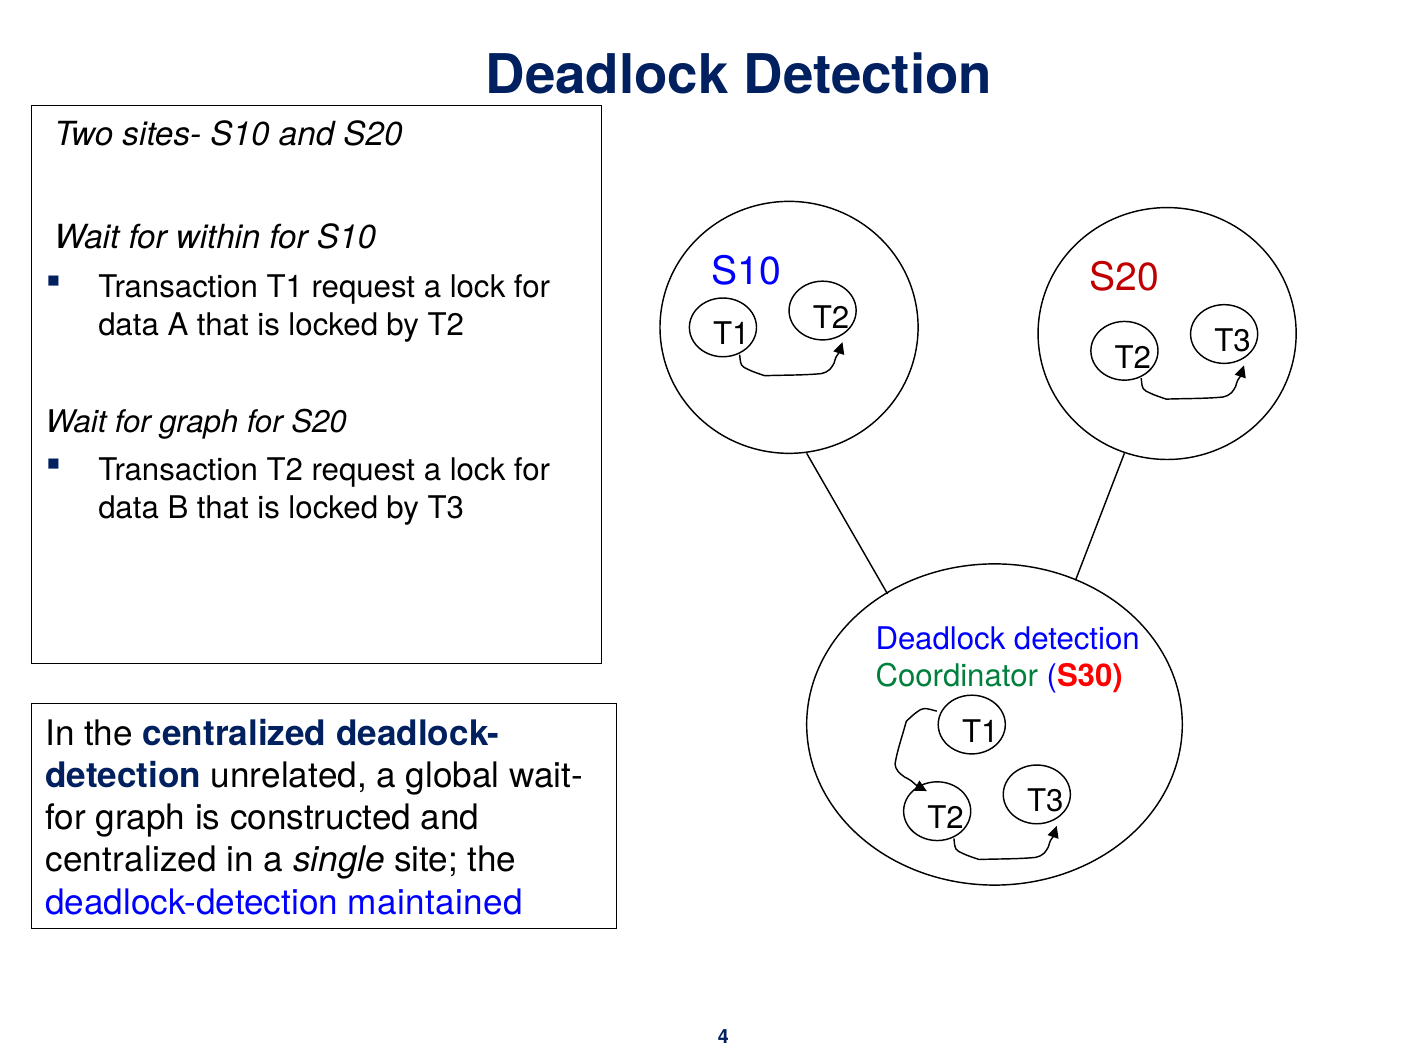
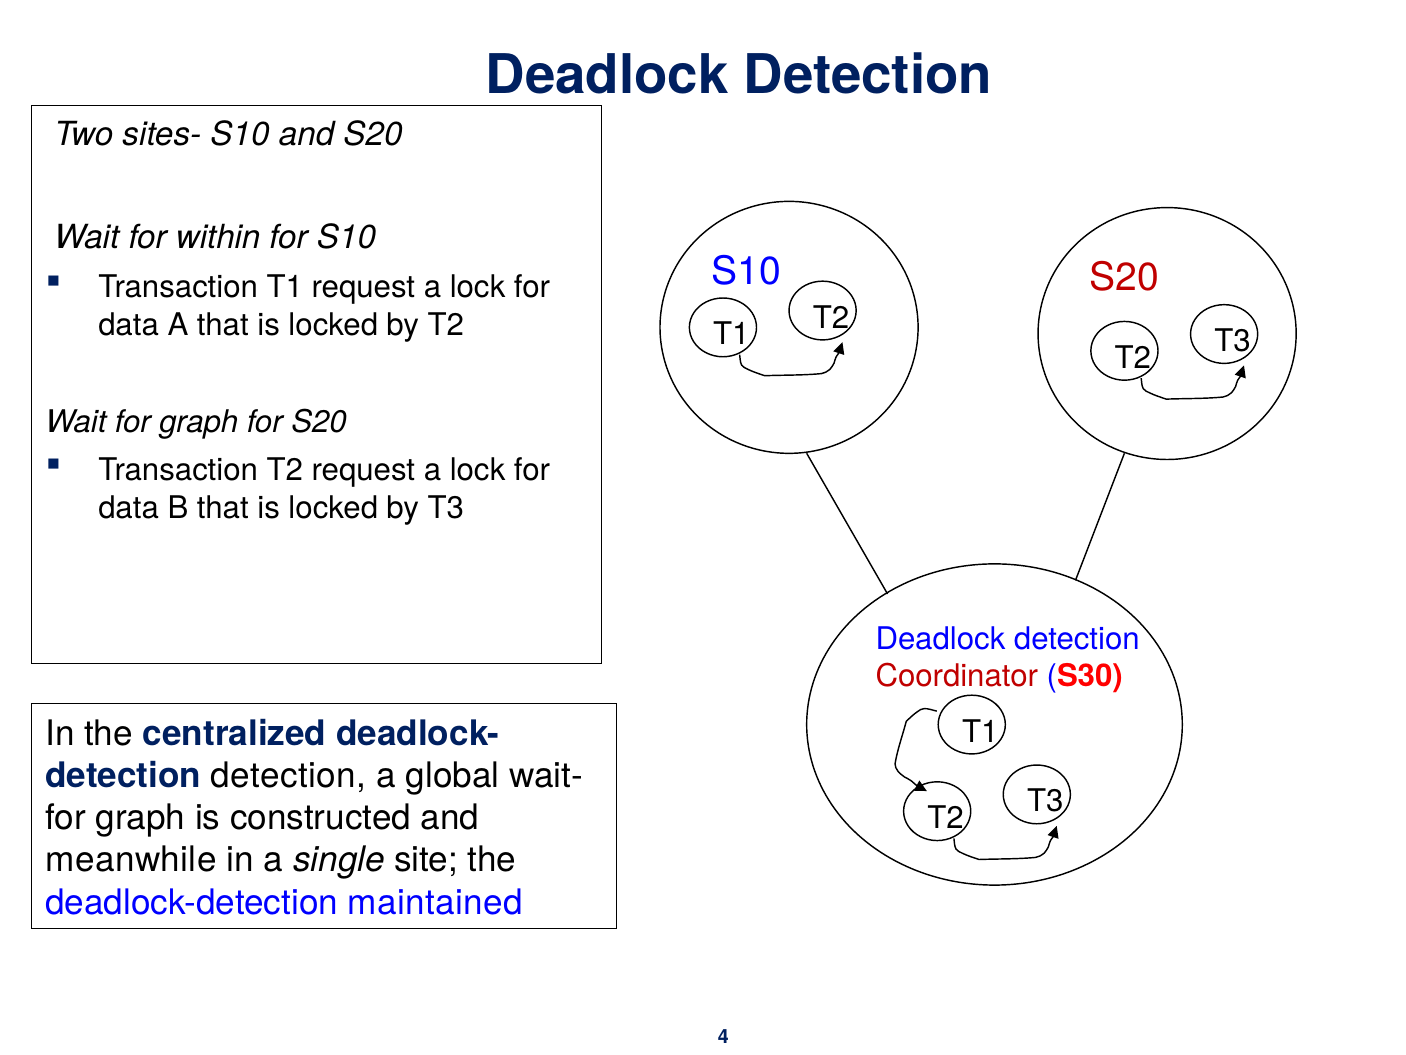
Coordinator colour: green -> red
detection unrelated: unrelated -> detection
centralized at (131, 860): centralized -> meanwhile
